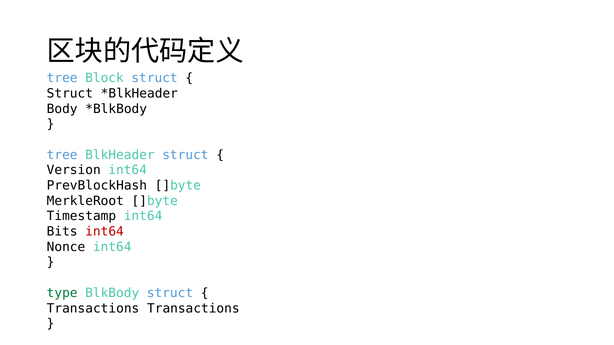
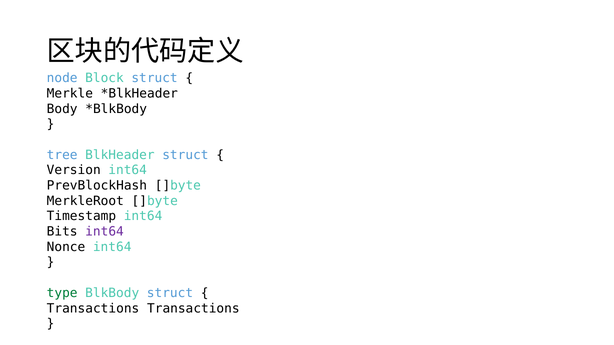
tree at (62, 78): tree -> node
Struct at (70, 94): Struct -> Merkle
int64 at (105, 232) colour: red -> purple
